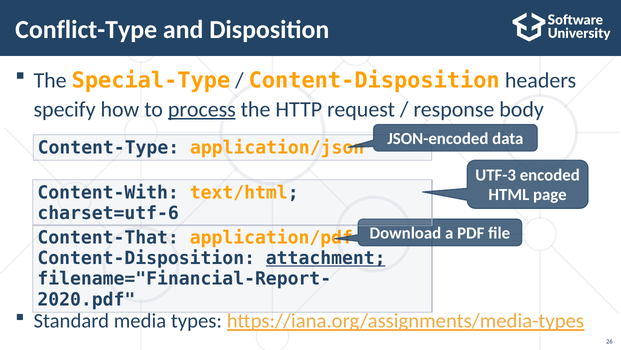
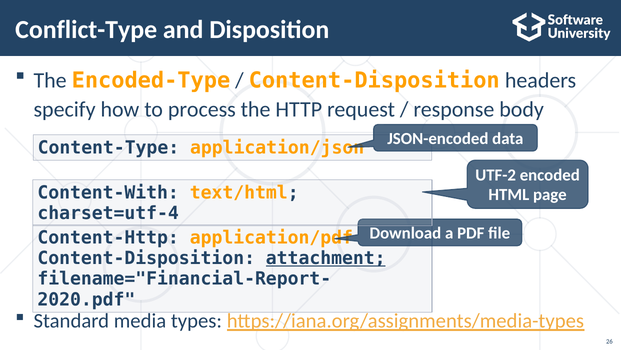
Special-Type: Special-Type -> Encoded-Type
process underline: present -> none
UTF-3: UTF-3 -> UTF-2
charset=utf-6: charset=utf-6 -> charset=utf-4
Content-That: Content-That -> Content-Http
